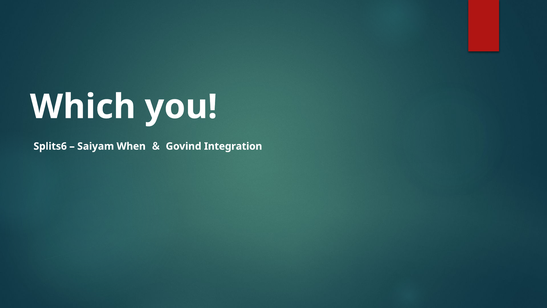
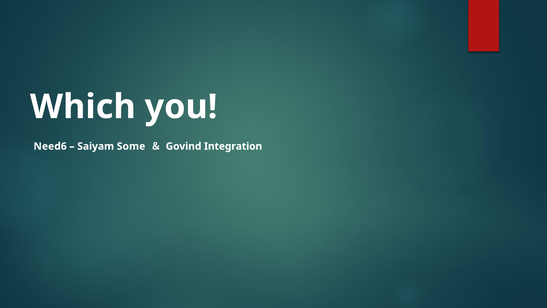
Splits6: Splits6 -> Need6
When: When -> Some
